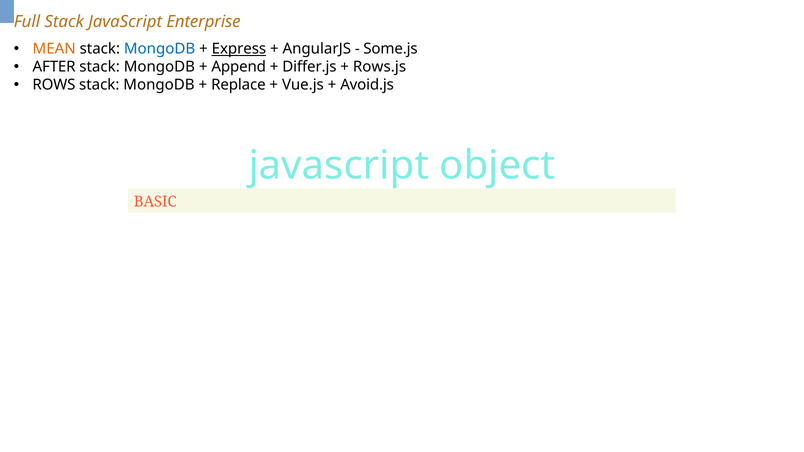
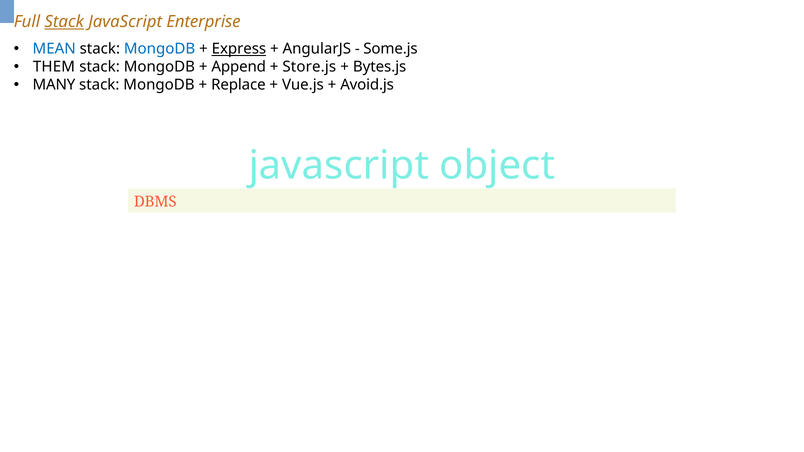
Stack at (64, 22) underline: none -> present
MEAN colour: orange -> blue
AFTER: AFTER -> THEM
Differ.js: Differ.js -> Store.js
Rows.js: Rows.js -> Bytes.js
ROWS: ROWS -> MANY
BASIC: BASIC -> DBMS
